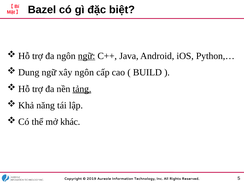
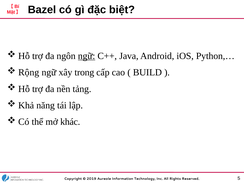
Dung: Dung -> Rộng
xây ngôn: ngôn -> trong
tảng underline: present -> none
